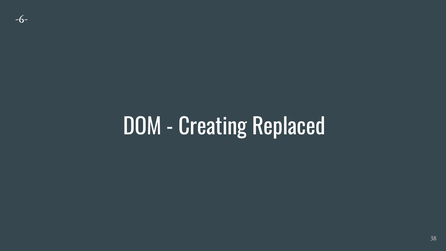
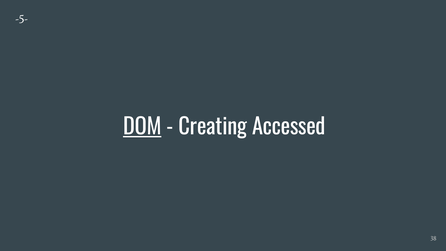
-6-: -6- -> -5-
DOM underline: none -> present
Replaced: Replaced -> Accessed
